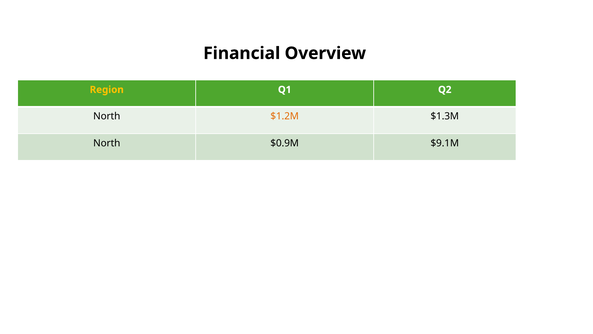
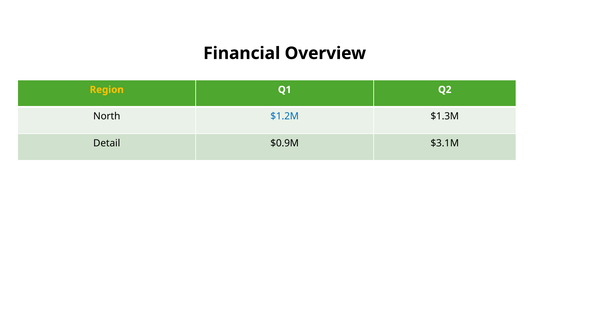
$1.2M colour: orange -> blue
North at (107, 143): North -> Detail
$9.1M: $9.1M -> $3.1M
